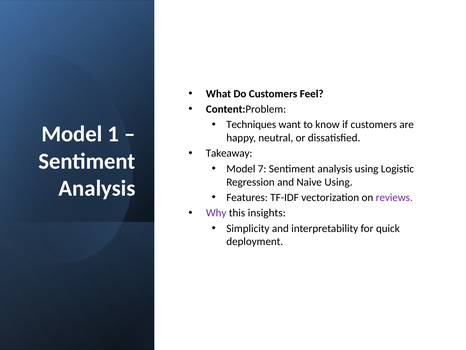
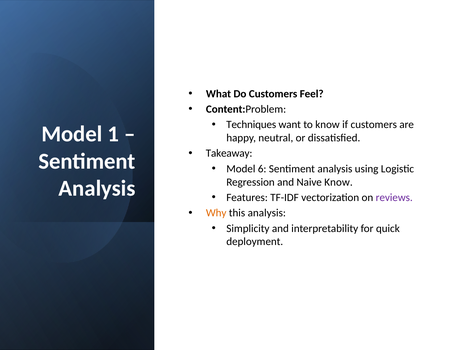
7: 7 -> 6
Naive Using: Using -> Know
Why colour: purple -> orange
this insights: insights -> analysis
